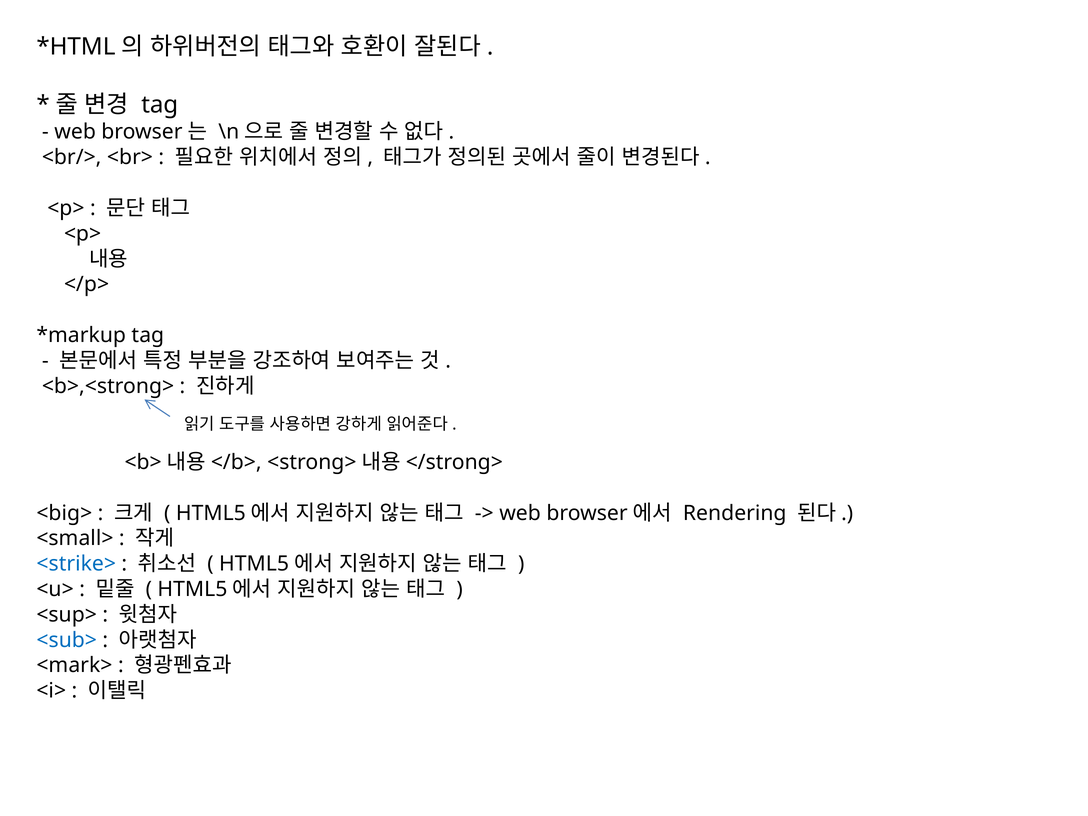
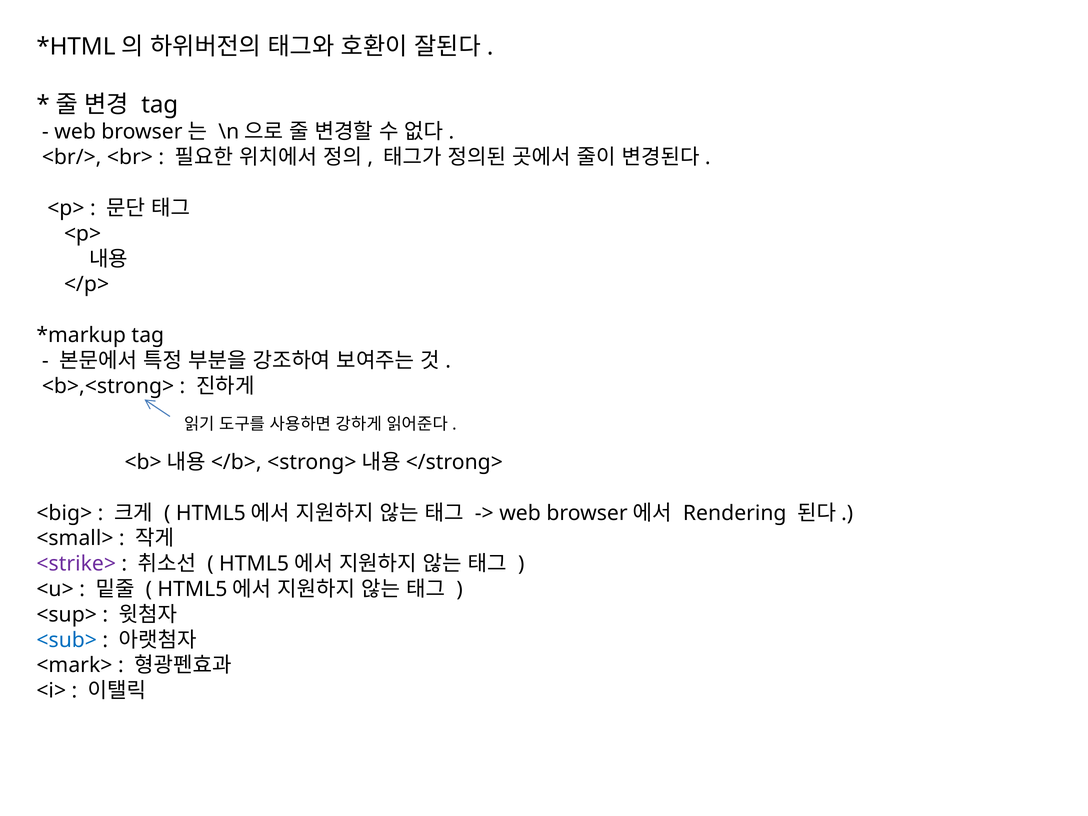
<strike> colour: blue -> purple
